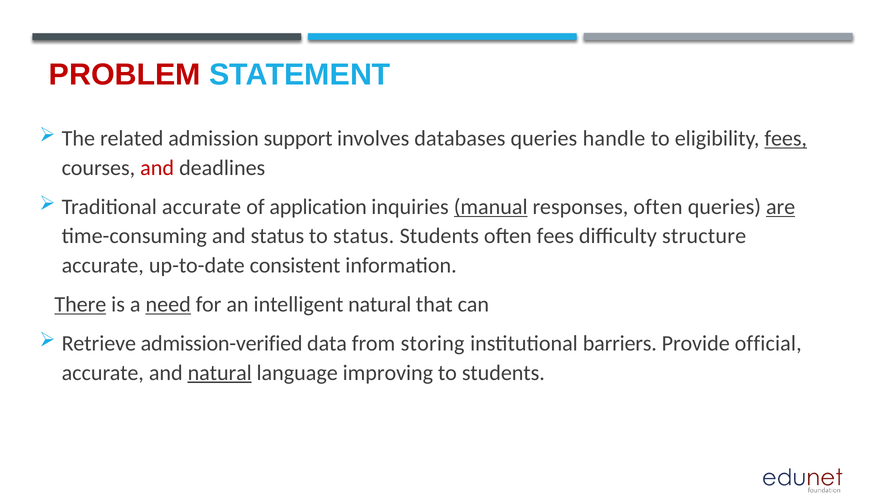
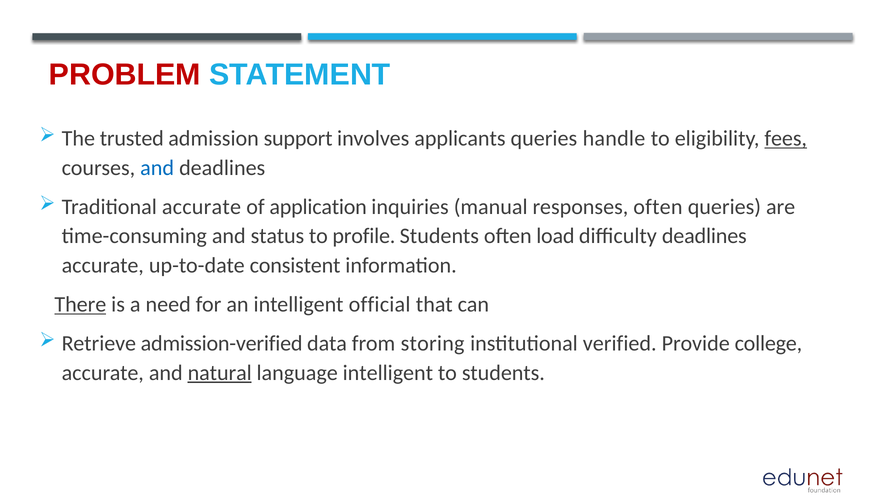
related: related -> trusted
databases: databases -> applicants
and at (157, 168) colour: red -> blue
manual underline: present -> none
are underline: present -> none
to status: status -> profile
often fees: fees -> load
difficulty structure: structure -> deadlines
need underline: present -> none
intelligent natural: natural -> official
barriers: barriers -> verified
official: official -> college
language improving: improving -> intelligent
